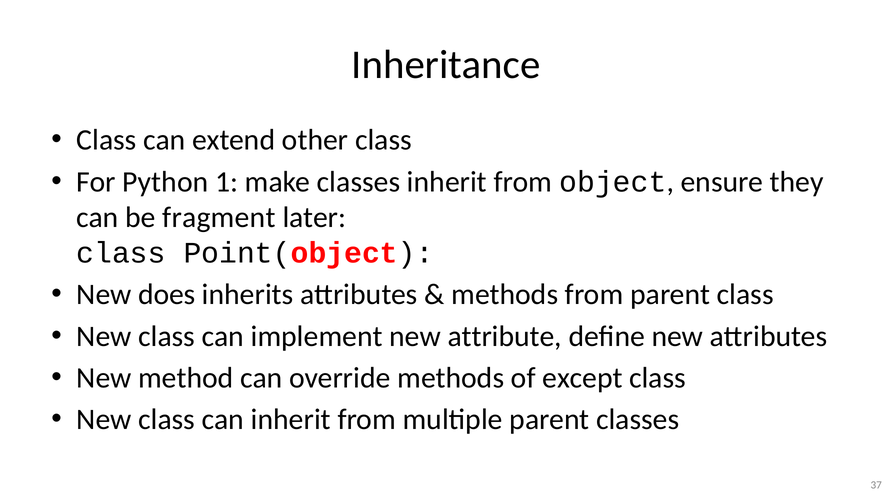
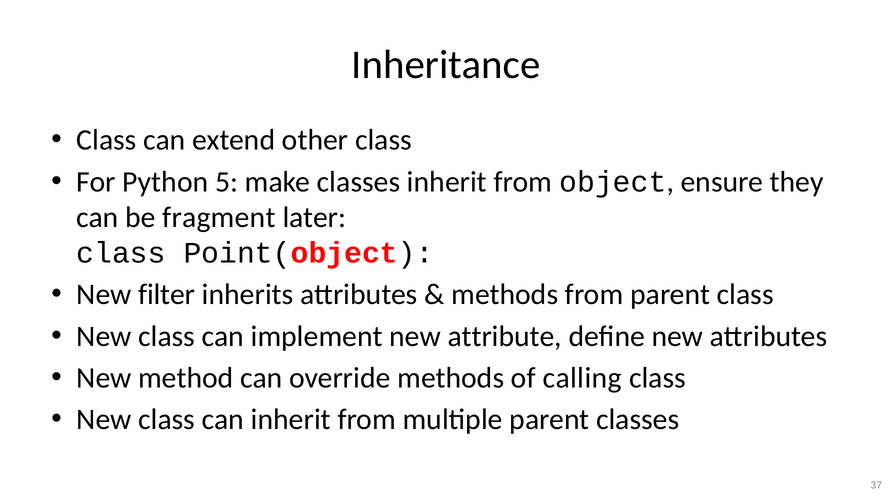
1: 1 -> 5
does: does -> filter
except: except -> calling
